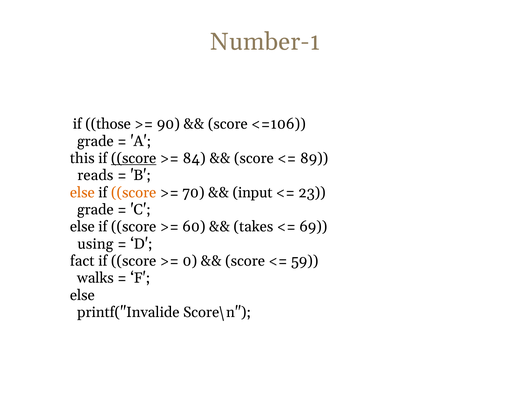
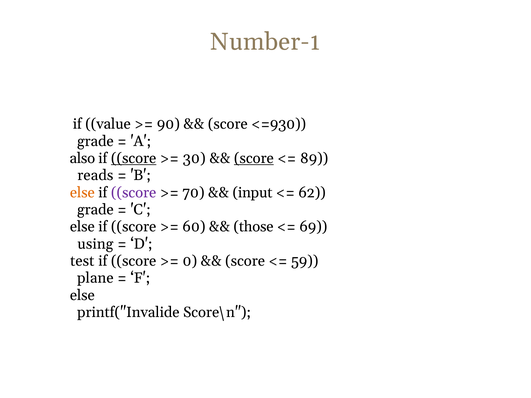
those: those -> value
<=106: <=106 -> <=930
this: this -> also
84: 84 -> 30
score at (254, 158) underline: none -> present
score at (134, 193) colour: orange -> purple
23: 23 -> 62
takes: takes -> those
fact: fact -> test
walks: walks -> plane
